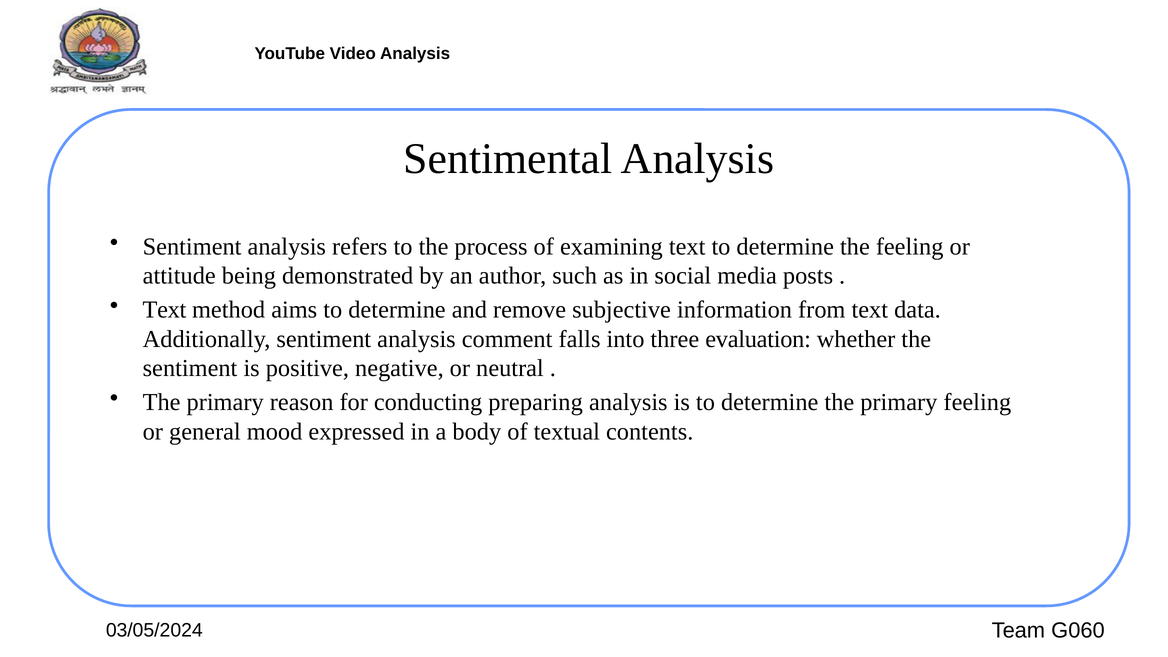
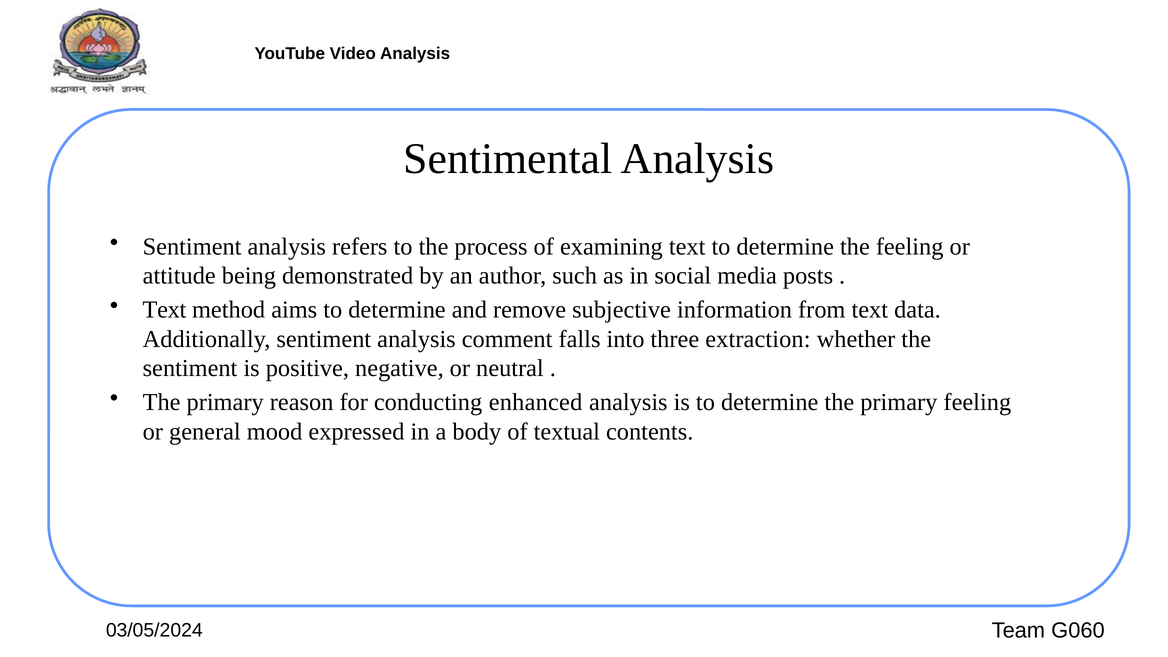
evaluation: evaluation -> extraction
preparing: preparing -> enhanced
